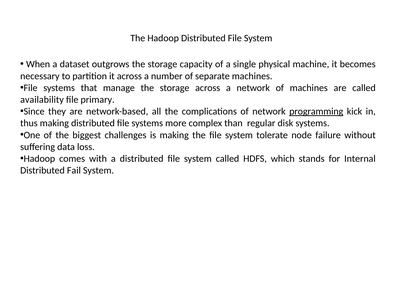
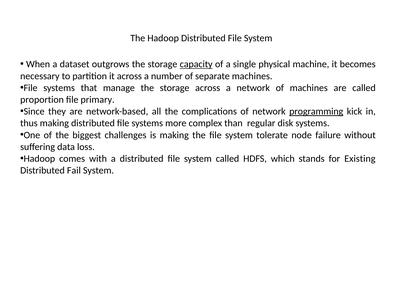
capacity underline: none -> present
availability: availability -> proportion
Internal: Internal -> Existing
